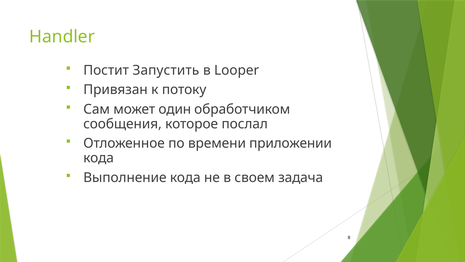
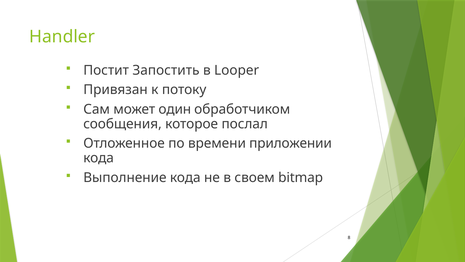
Запустить: Запустить -> Запостить
задача: задача -> bitmap
